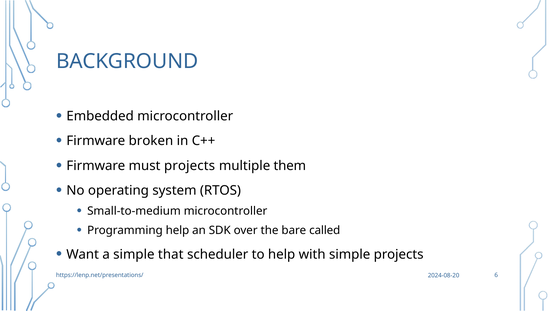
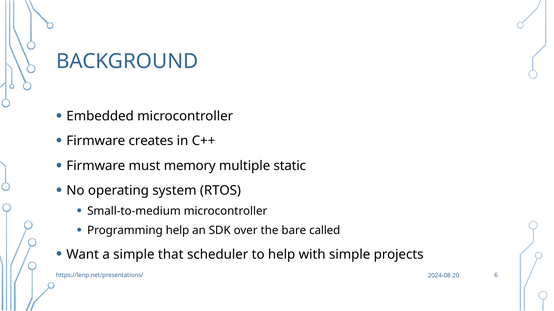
broken: broken -> creates
must projects: projects -> memory
them: them -> static
